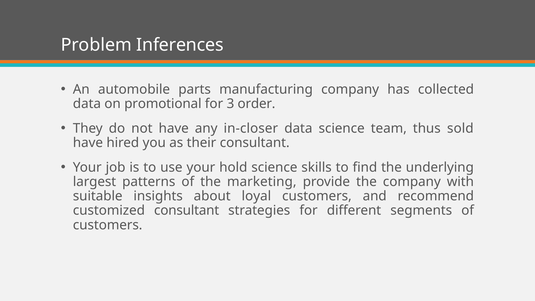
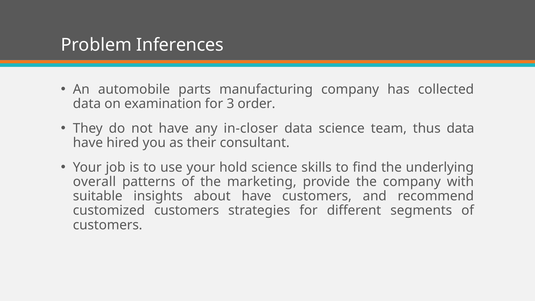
promotional: promotional -> examination
thus sold: sold -> data
largest: largest -> overall
about loyal: loyal -> have
customized consultant: consultant -> customers
